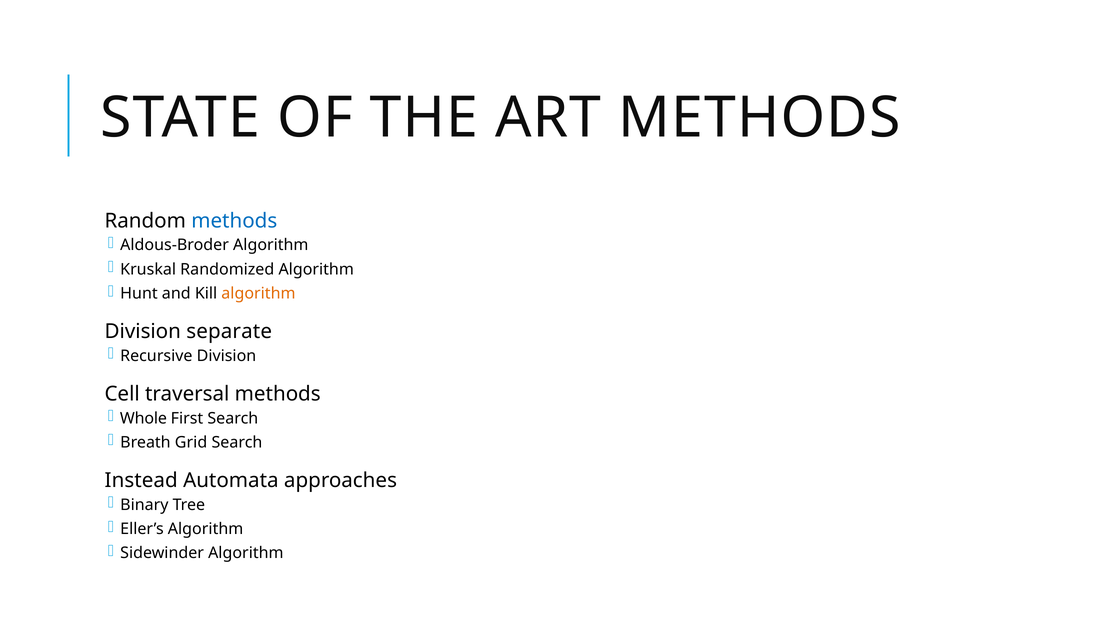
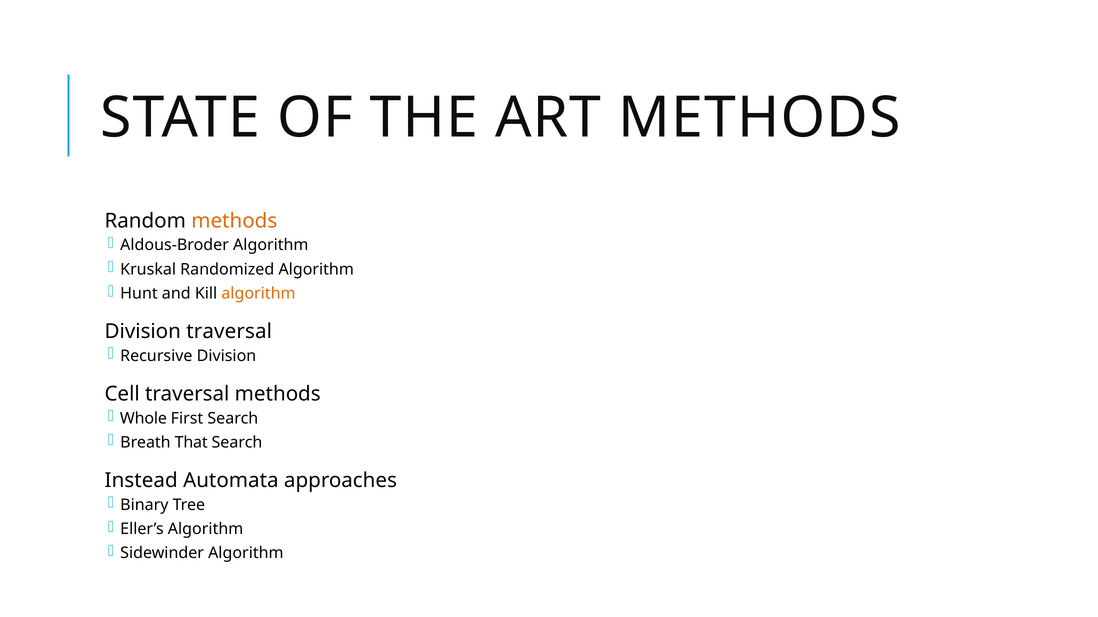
methods at (234, 221) colour: blue -> orange
Division separate: separate -> traversal
Grid: Grid -> That
